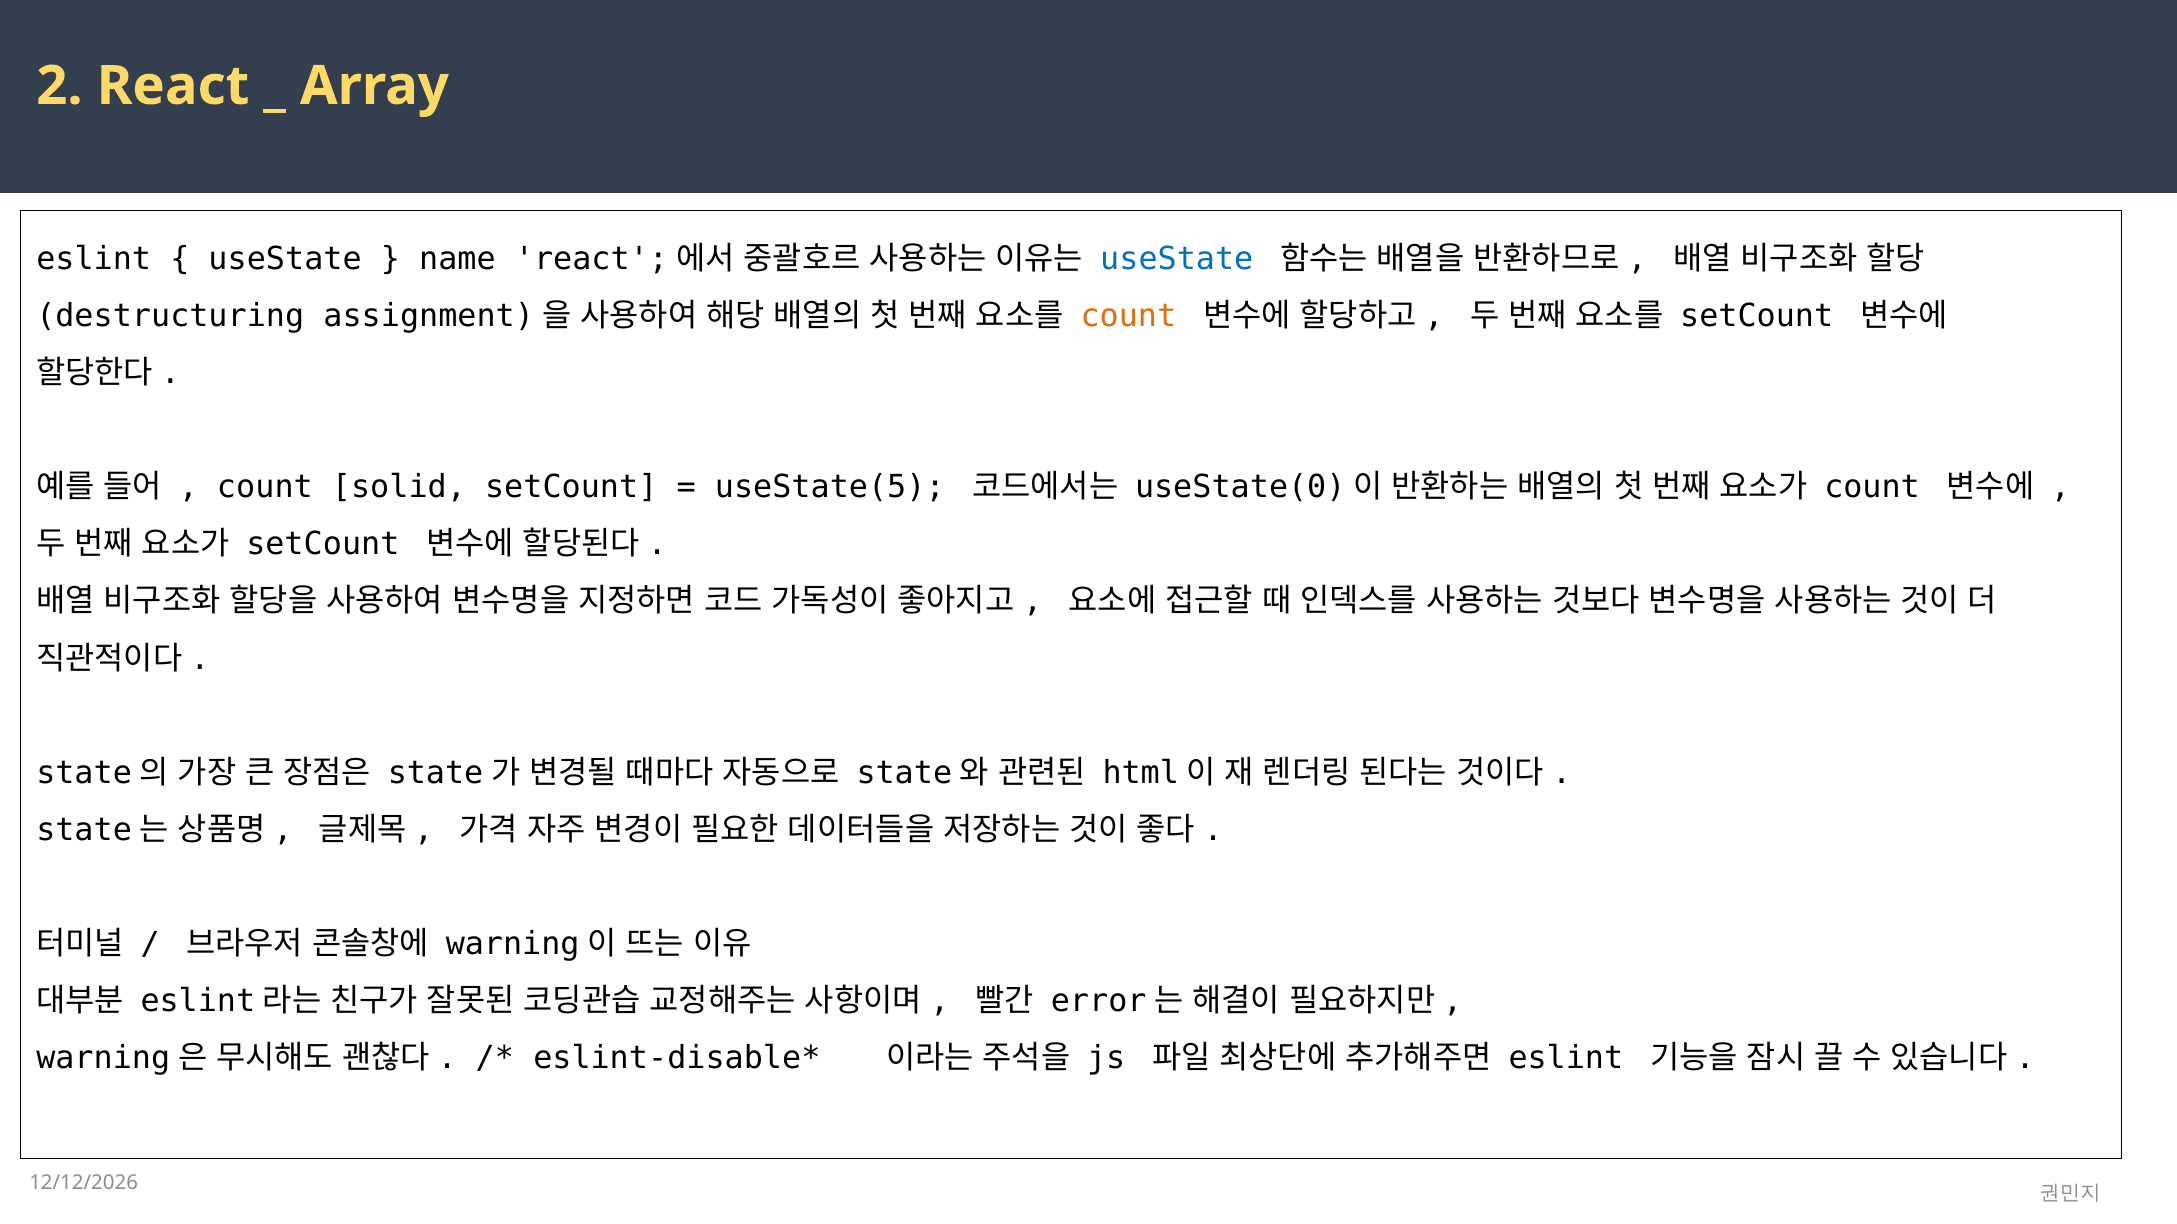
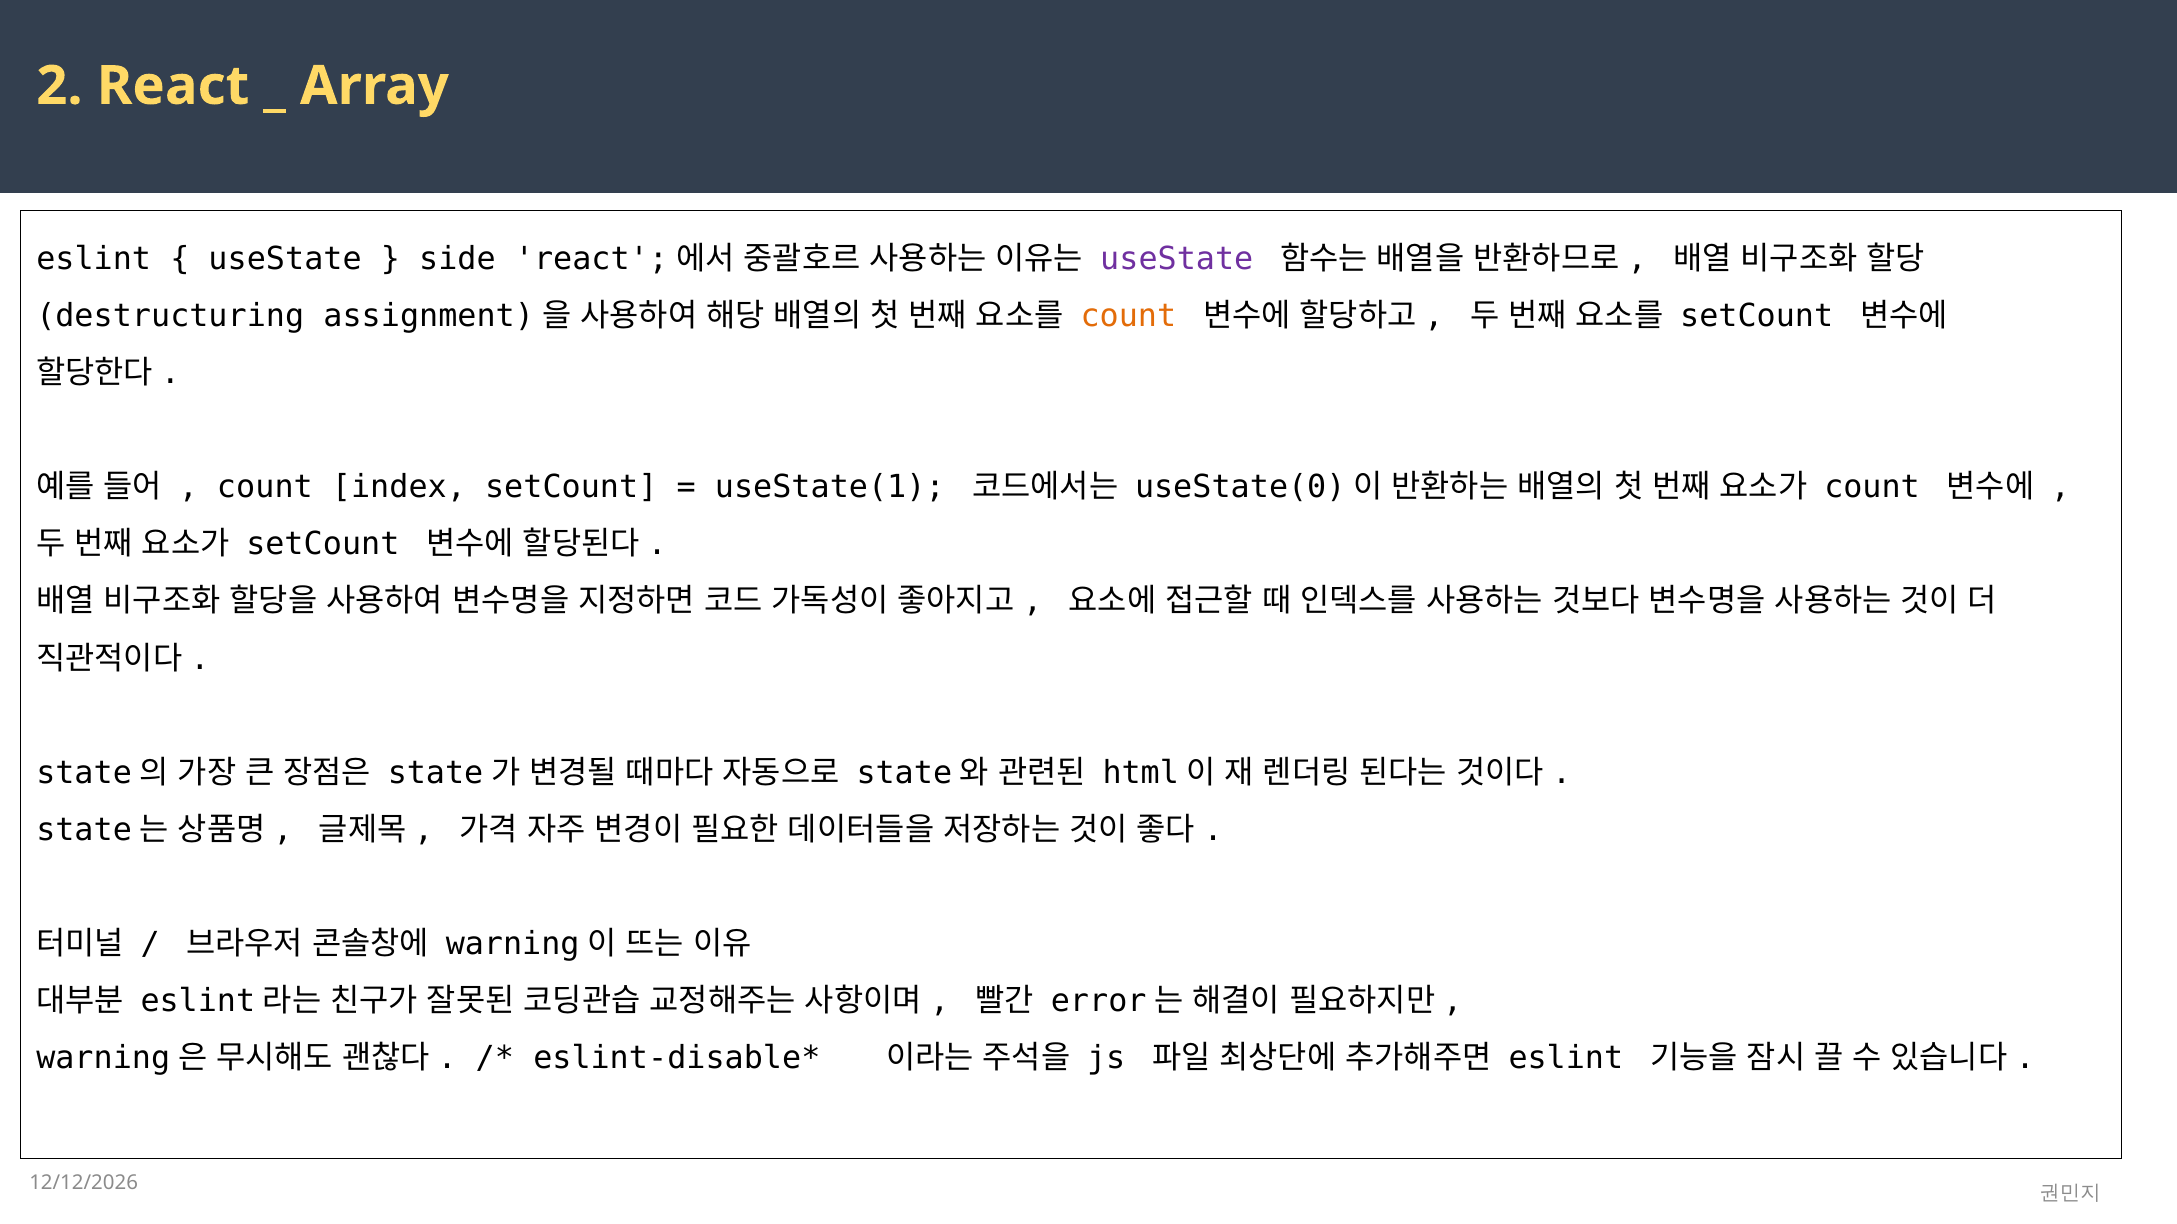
name: name -> side
useState at (1177, 259) colour: blue -> purple
solid: solid -> index
useState(5: useState(5 -> useState(1
